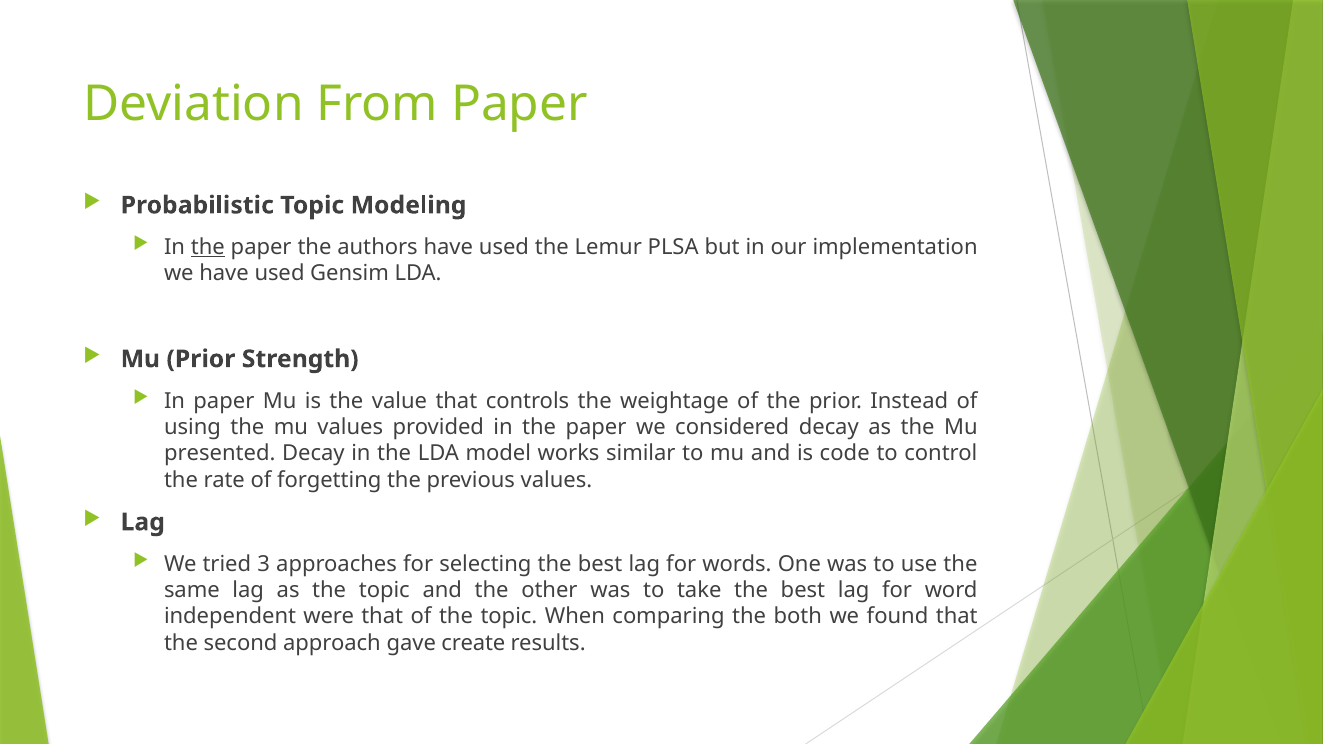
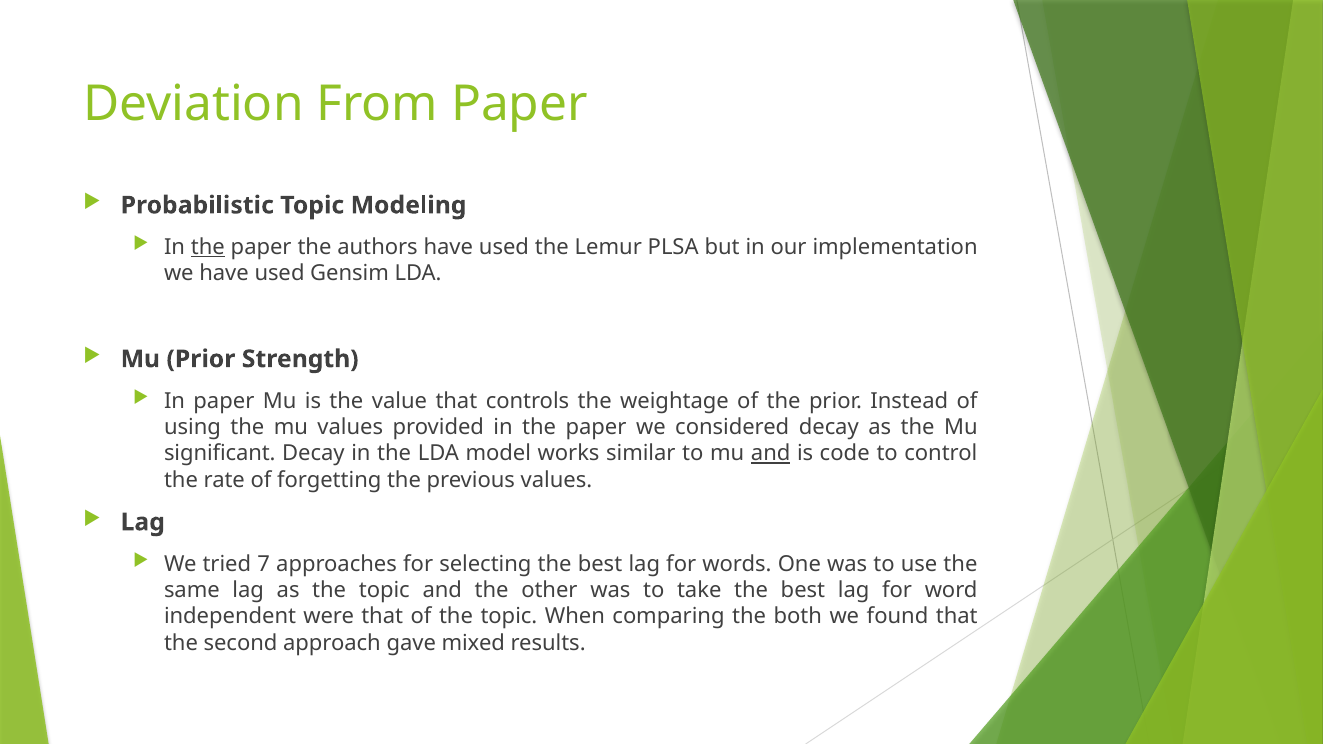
presented: presented -> significant
and at (771, 454) underline: none -> present
3: 3 -> 7
create: create -> mixed
